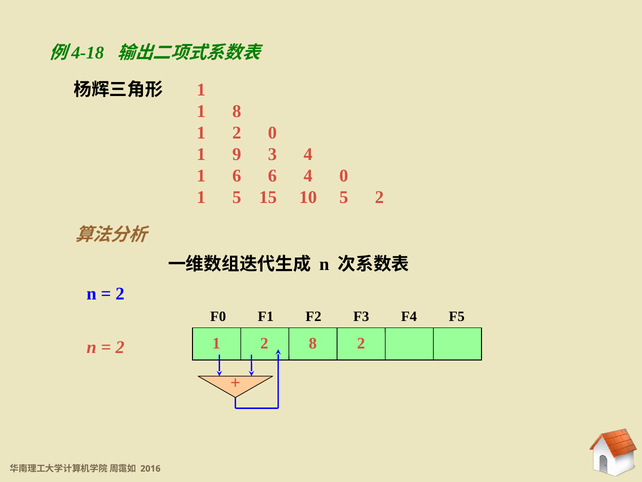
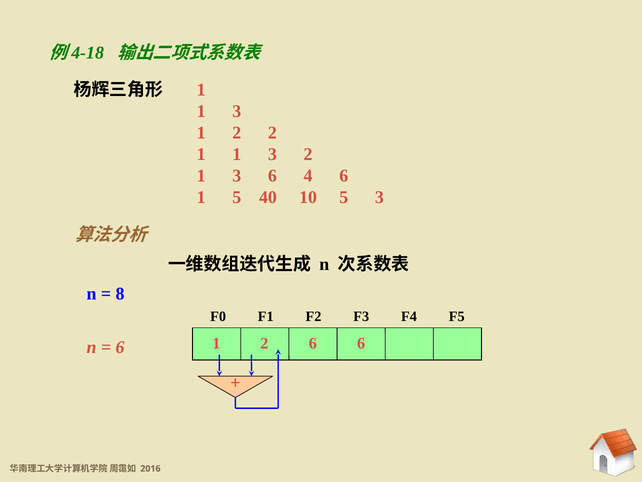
8 at (237, 111): 8 -> 3
2 0: 0 -> 2
9 at (237, 154): 9 -> 1
3 4: 4 -> 2
6 at (237, 176): 6 -> 3
4 0: 0 -> 6
15: 15 -> 40
5 2: 2 -> 3
2 at (120, 293): 2 -> 8
8 at (313, 343): 8 -> 6
2 2: 2 -> 6
2 at (120, 347): 2 -> 6
